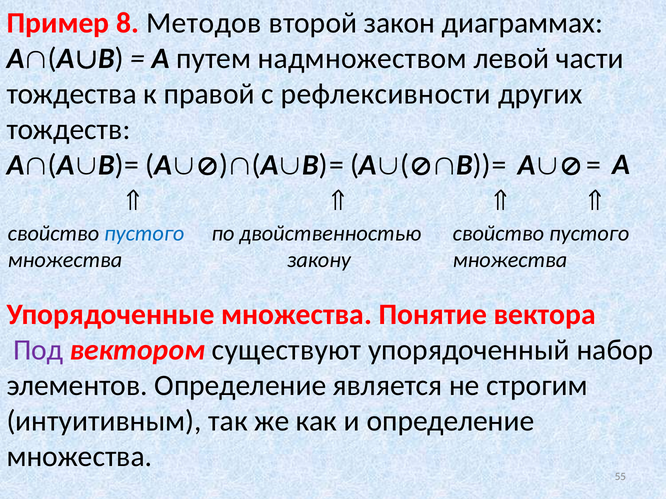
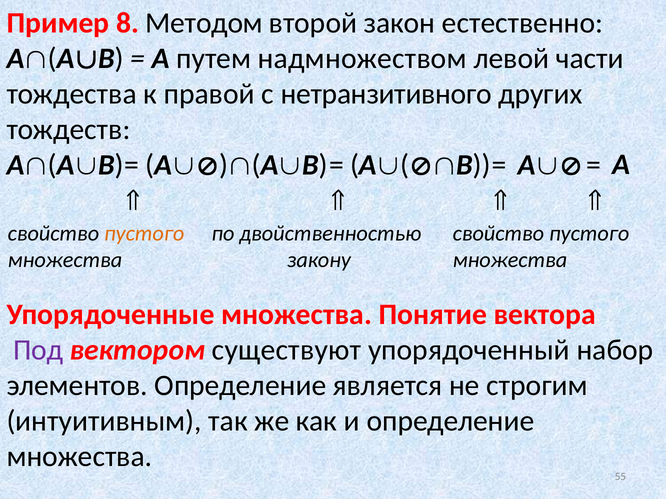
Методов: Методов -> Методом
диаграммах: диаграммах -> естественно
рефлексивности: рефлексивности -> нетранзитивного
пустого at (144, 234) colour: blue -> orange
